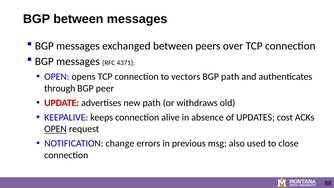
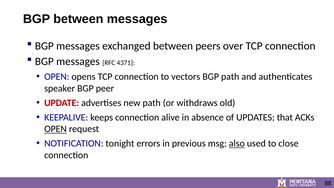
through: through -> speaker
cost: cost -> that
change: change -> tonight
also underline: none -> present
